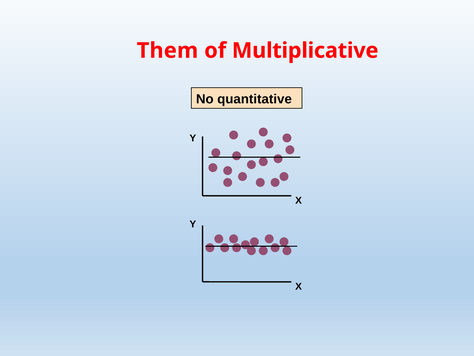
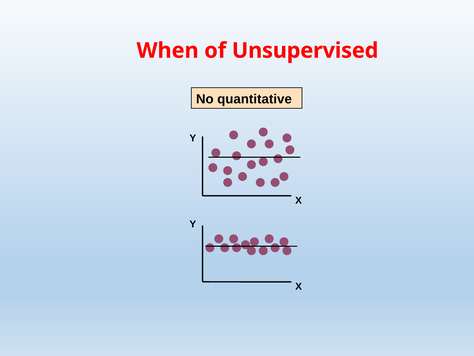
Them: Them -> When
Multiplicative: Multiplicative -> Unsupervised
